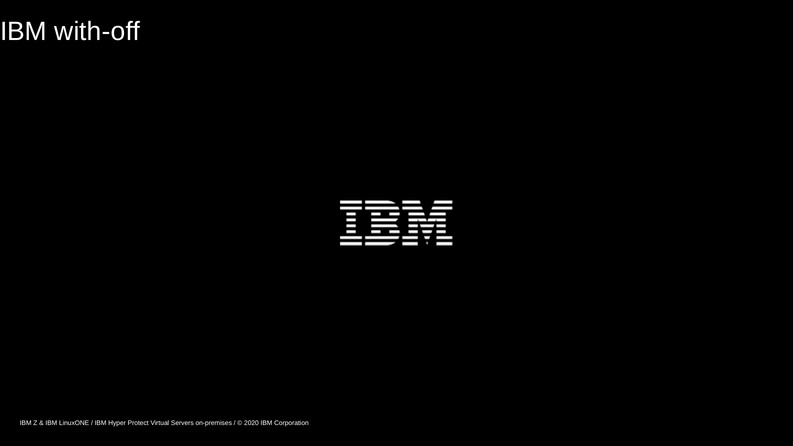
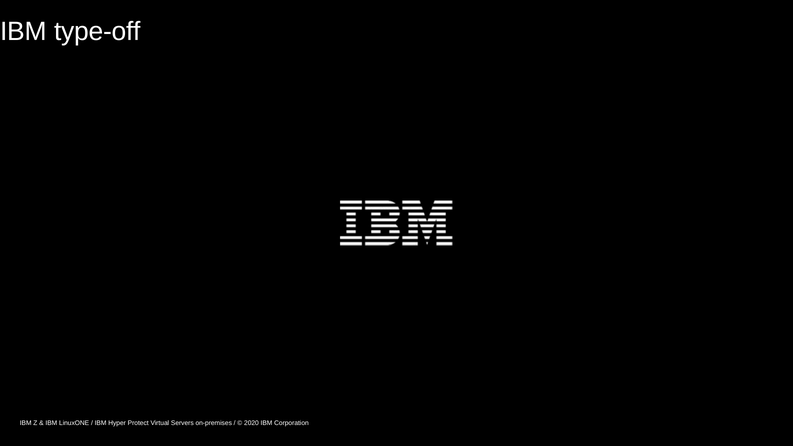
with-off: with-off -> type-off
